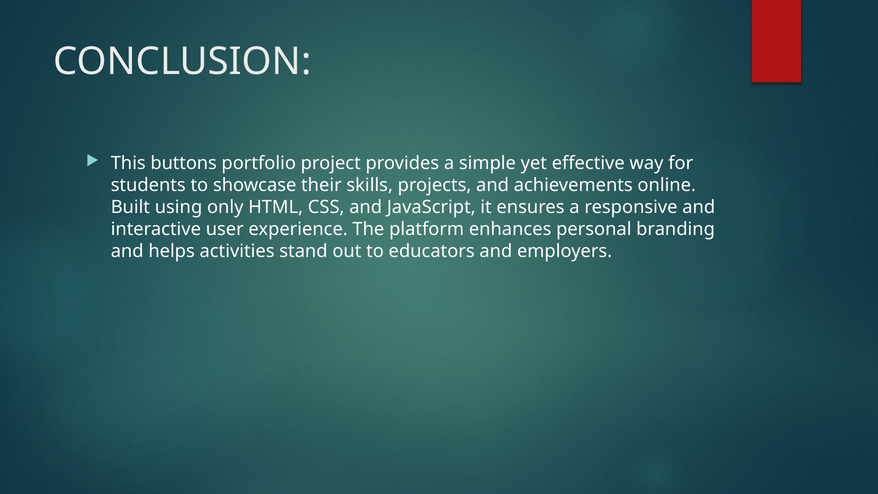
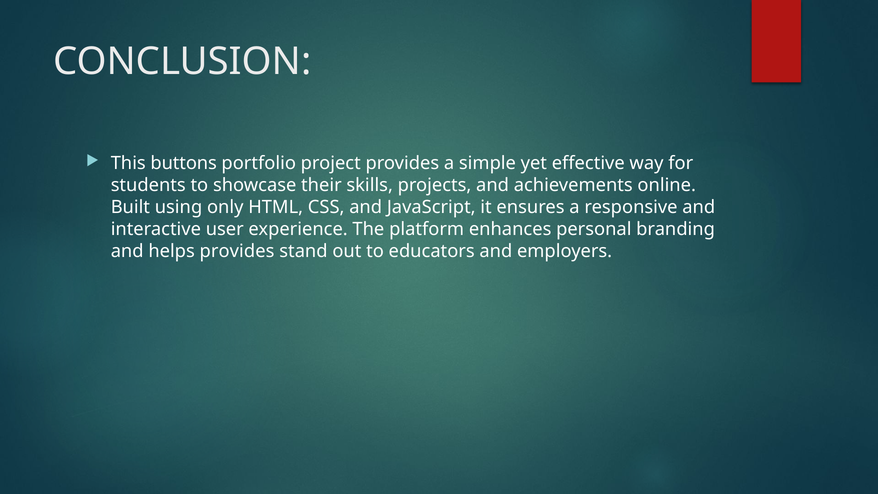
helps activities: activities -> provides
